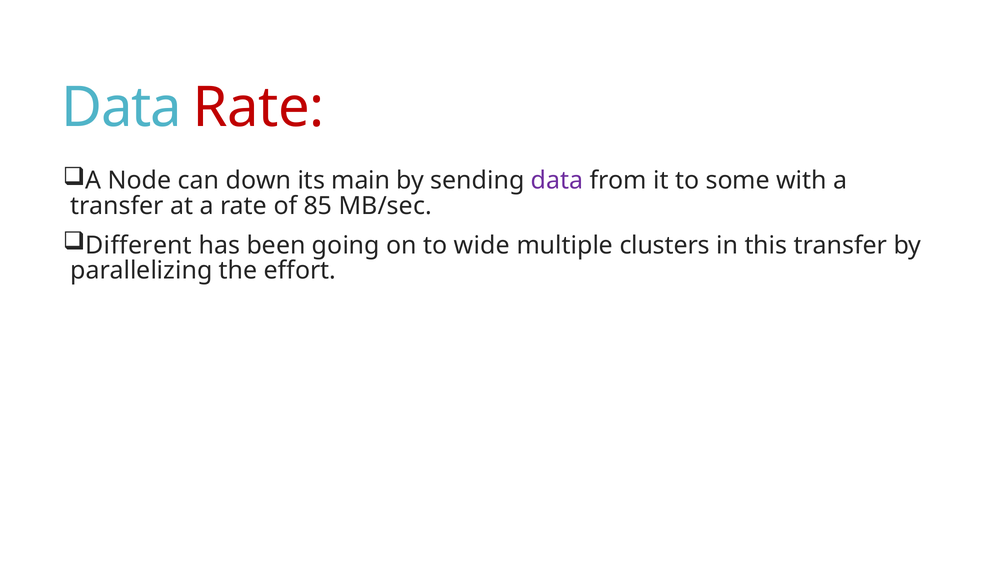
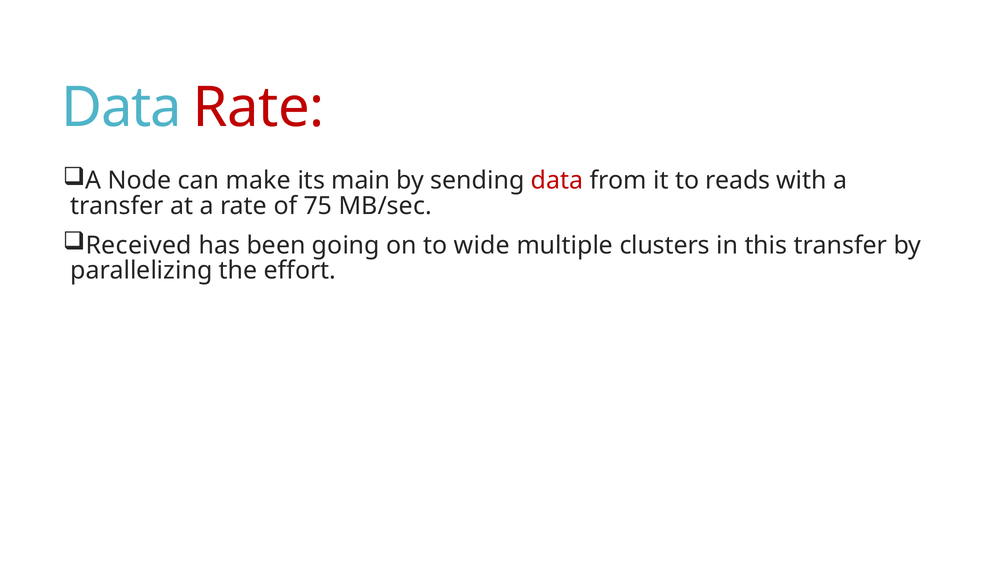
down: down -> make
data at (557, 181) colour: purple -> red
some: some -> reads
85: 85 -> 75
Different: Different -> Received
